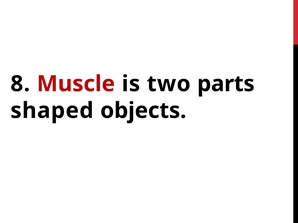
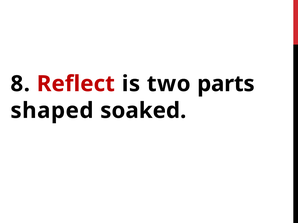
Muscle: Muscle -> Reflect
objects: objects -> soaked
